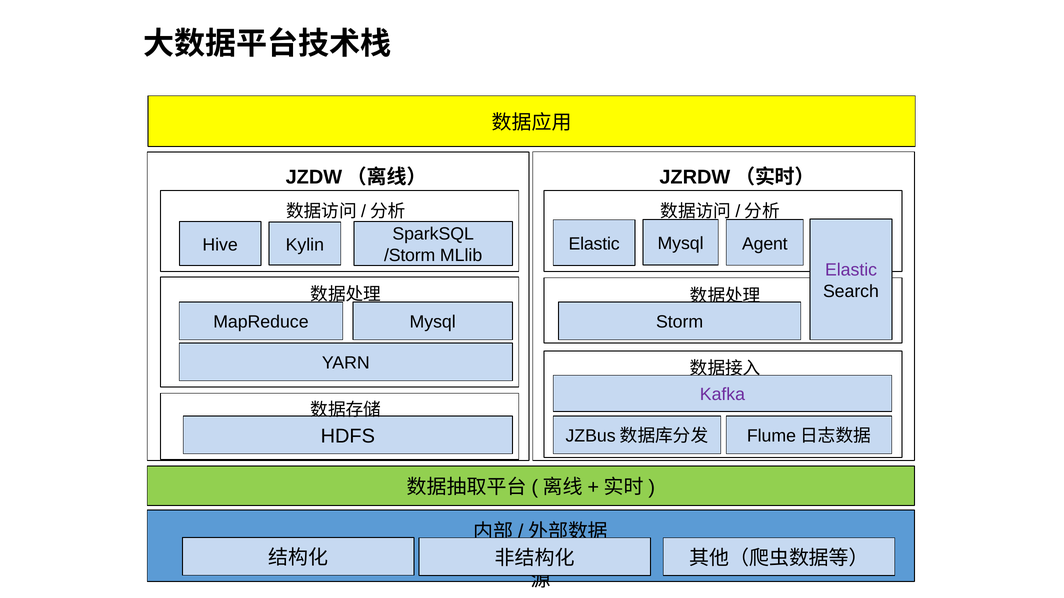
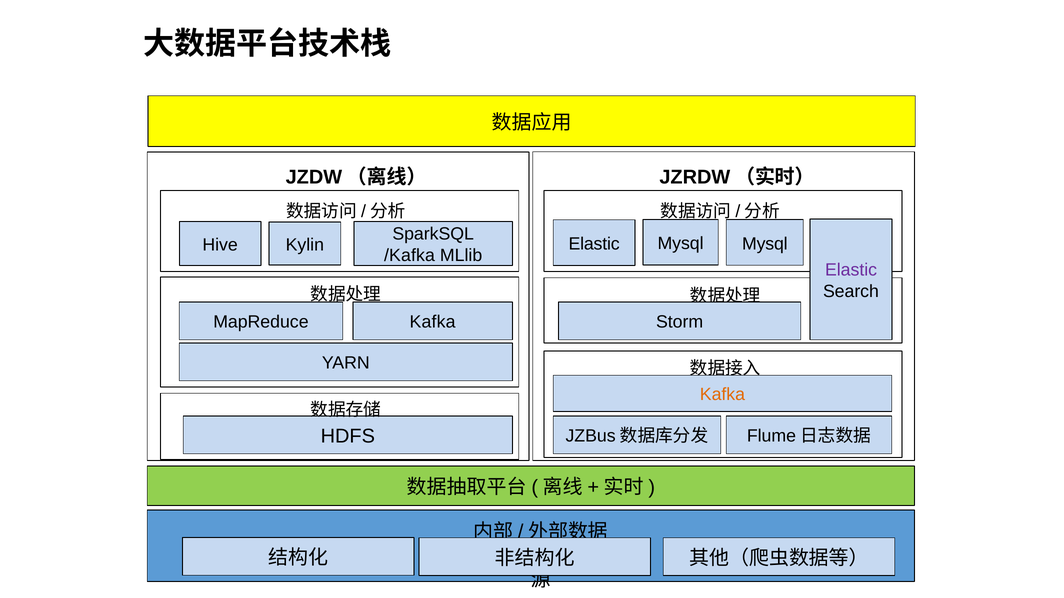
Agent at (765, 244): Agent -> Mysql
/Storm: /Storm -> /Kafka
MapReduce Mysql: Mysql -> Kafka
Kafka at (722, 395) colour: purple -> orange
